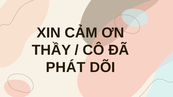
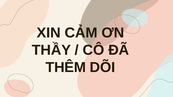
PHÁT: PHÁT -> THÊM
